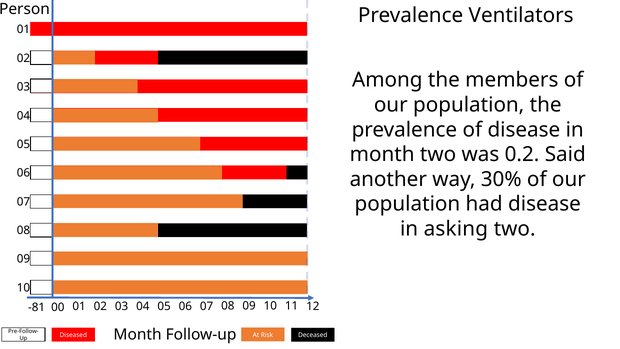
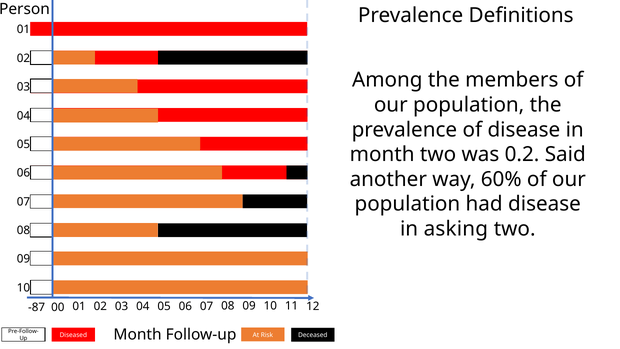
Ventilators: Ventilators -> Definitions
30%: 30% -> 60%
-81: -81 -> -87
